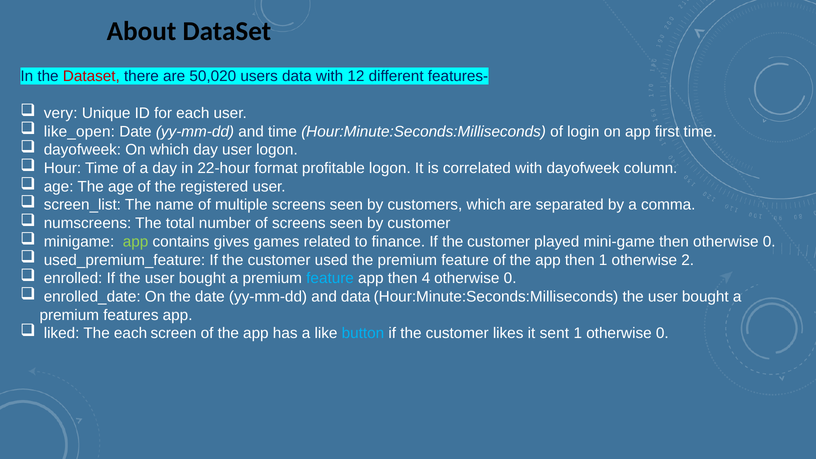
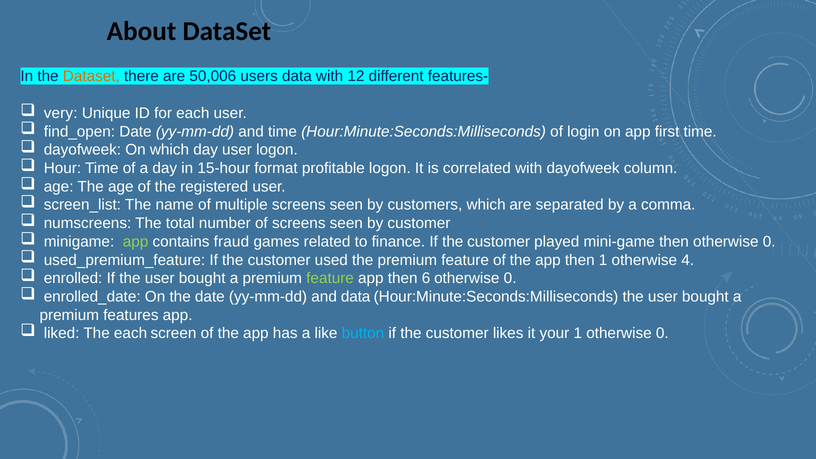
Dataset at (91, 76) colour: red -> orange
50,020: 50,020 -> 50,006
like_open: like_open -> find_open
22-hour: 22-hour -> 15-hour
gives: gives -> fraud
2: 2 -> 4
feature at (330, 278) colour: light blue -> light green
4: 4 -> 6
sent: sent -> your
